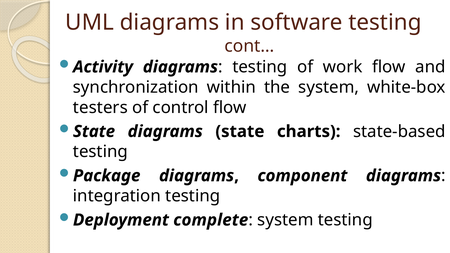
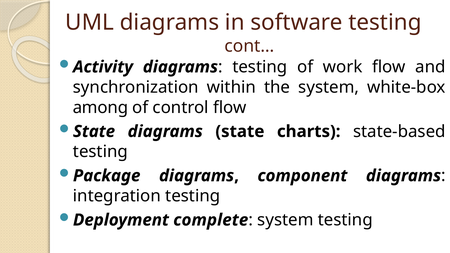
testers: testers -> among
